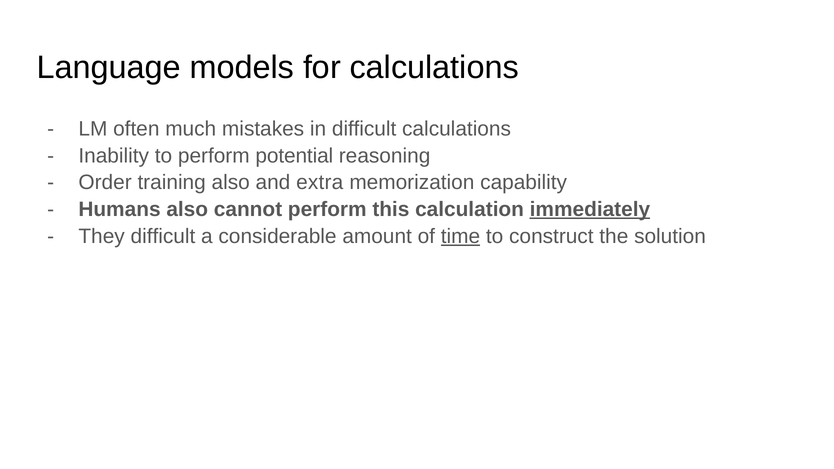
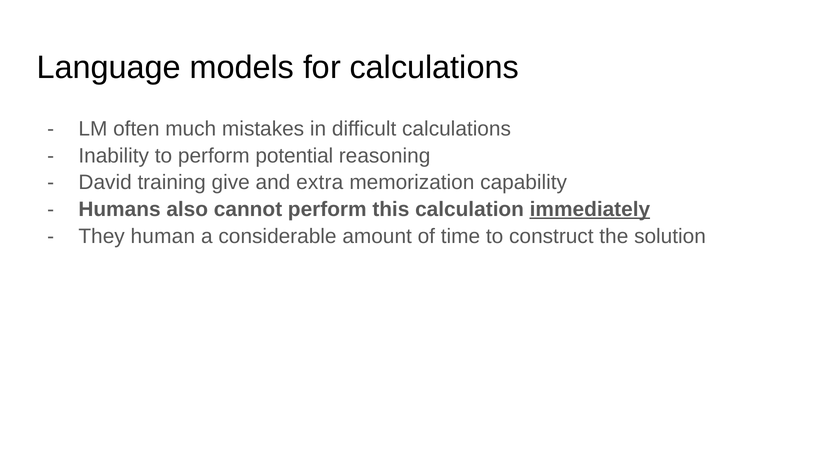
Order: Order -> David
training also: also -> give
They difficult: difficult -> human
time underline: present -> none
